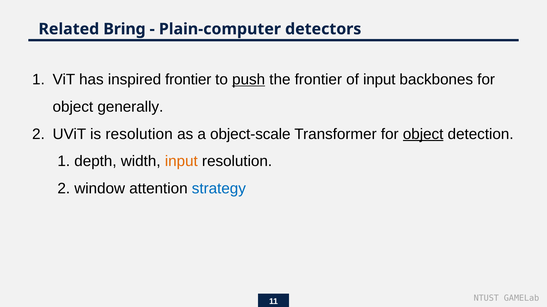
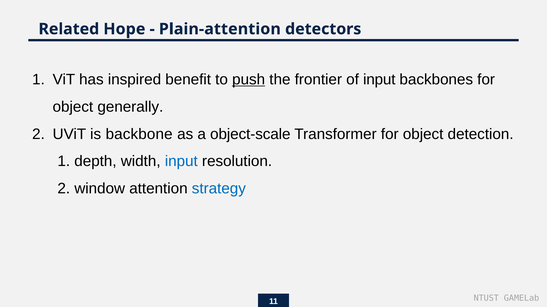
Bring: Bring -> Hope
Plain-computer: Plain-computer -> Plain-attention
inspired frontier: frontier -> benefit
is resolution: resolution -> backbone
object at (423, 134) underline: present -> none
input at (181, 162) colour: orange -> blue
